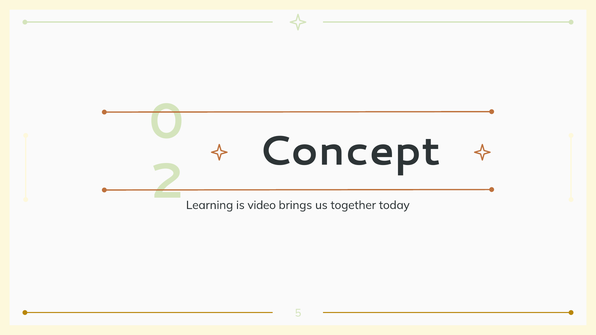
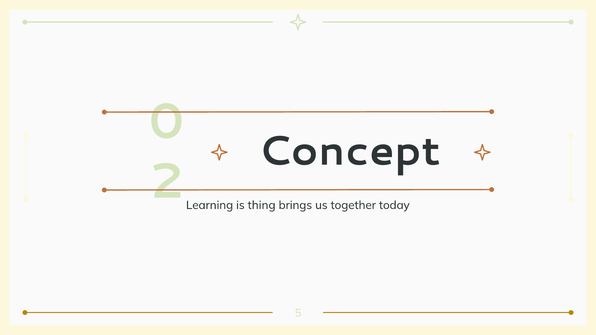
video: video -> thing
